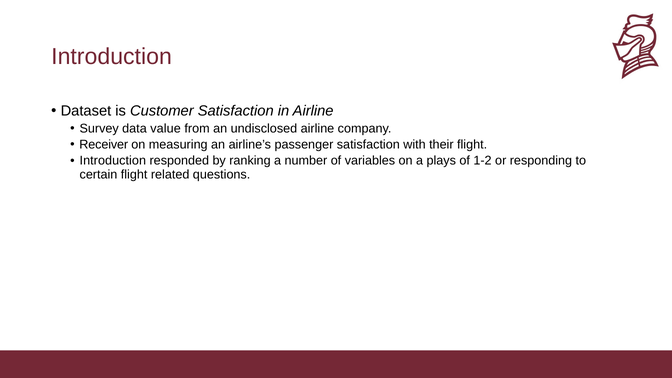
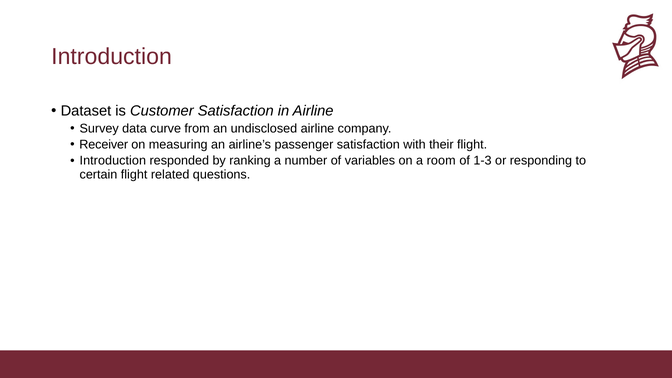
value: value -> curve
plays: plays -> room
1-2: 1-2 -> 1-3
